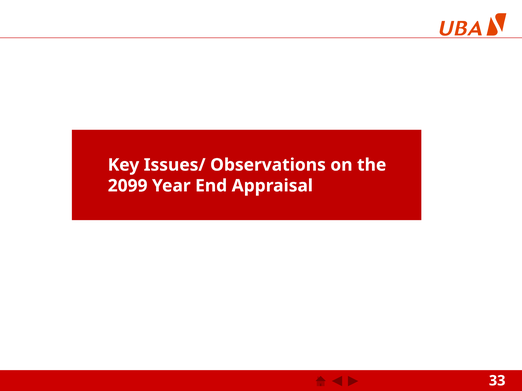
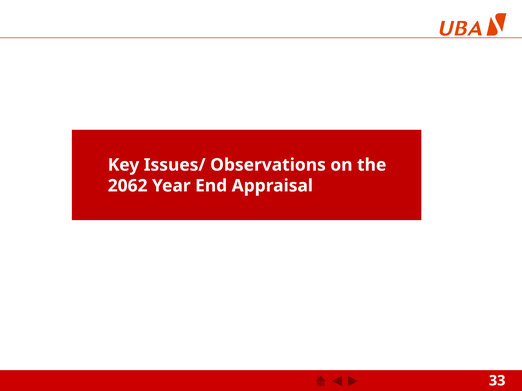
2099: 2099 -> 2062
